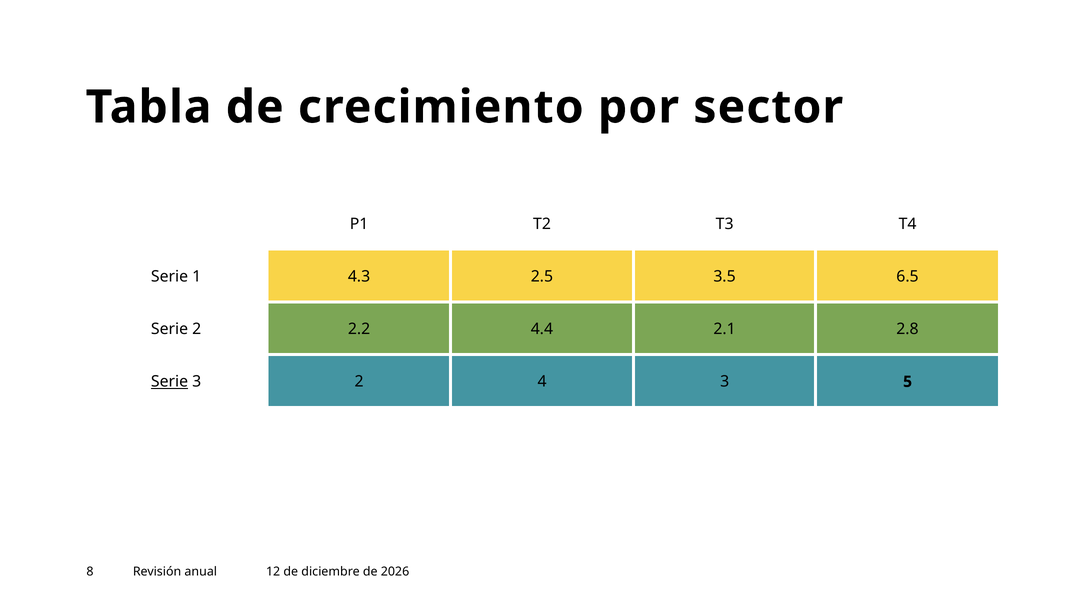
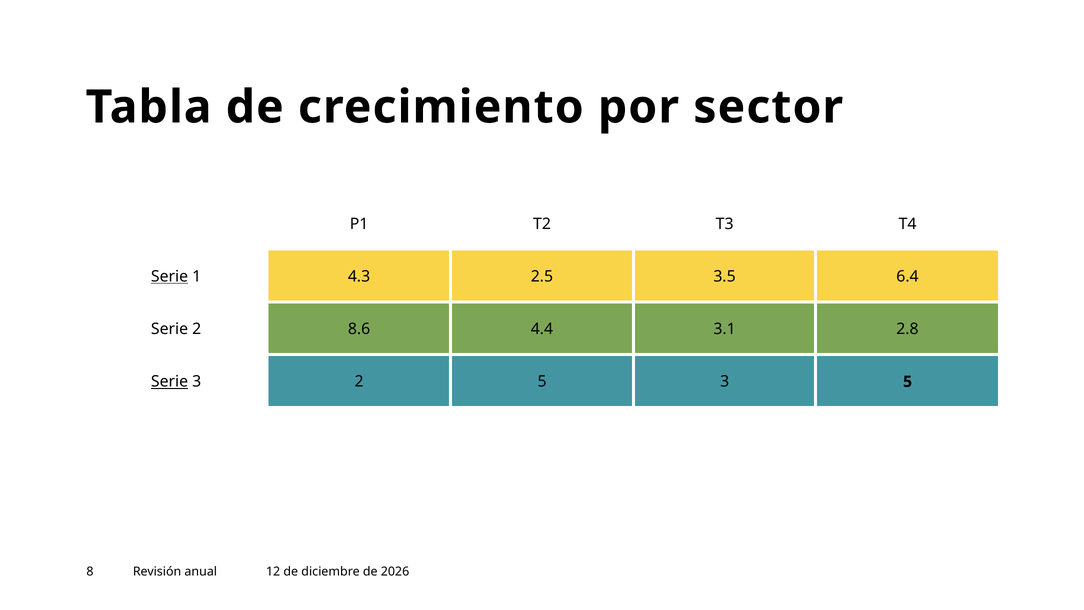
Serie at (170, 276) underline: none -> present
6.5: 6.5 -> 6.4
2.2: 2.2 -> 8.6
2.1: 2.1 -> 3.1
2 4: 4 -> 5
